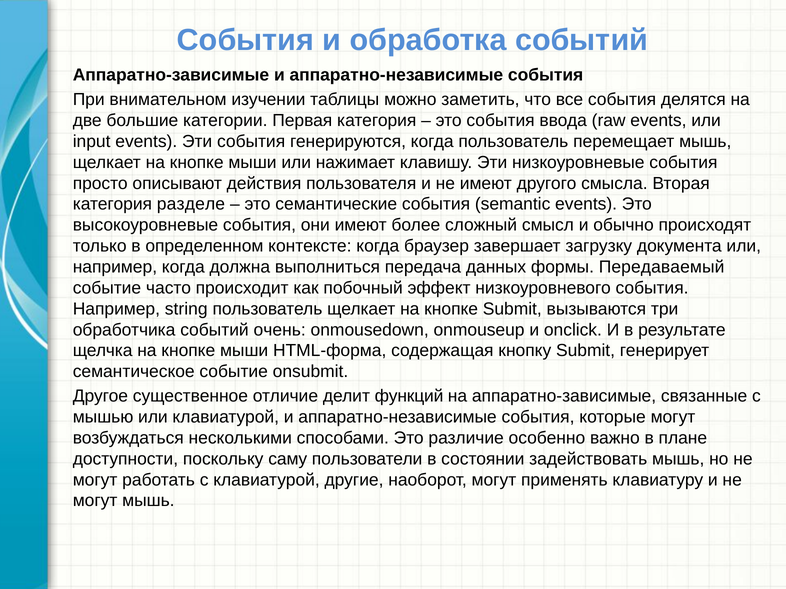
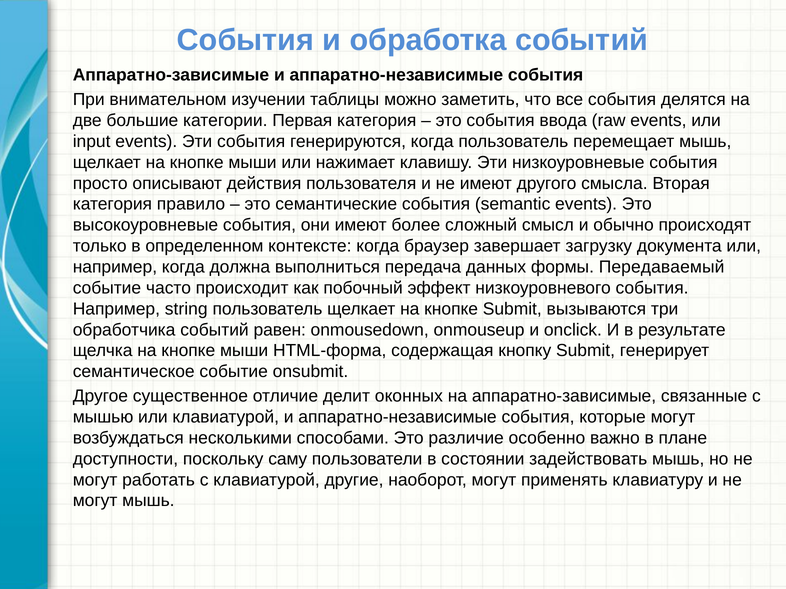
разделе: разделе -> правило
очень: очень -> равен
функций: функций -> оконных
